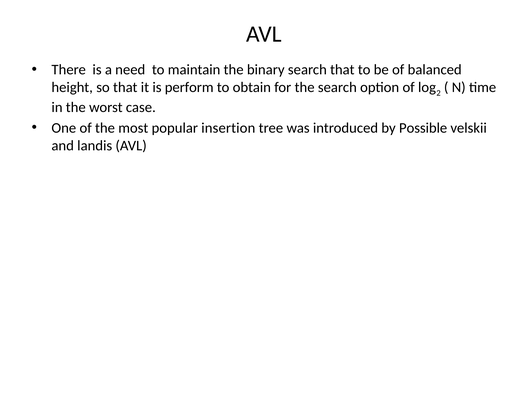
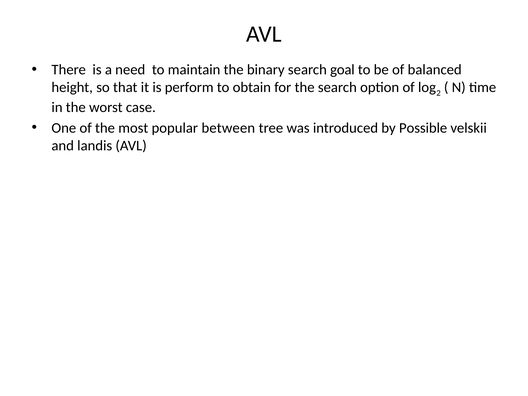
search that: that -> goal
insertion: insertion -> between
